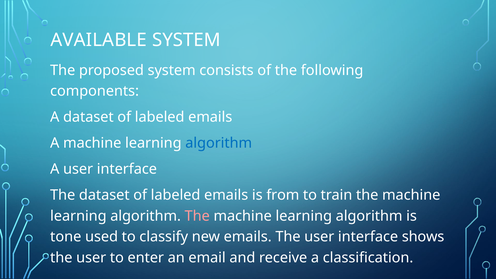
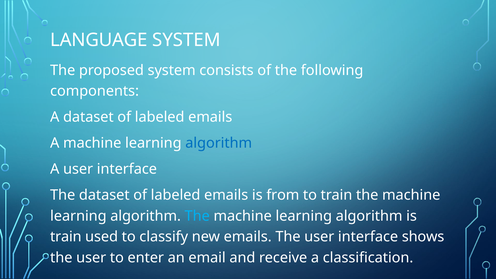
AVAILABLE: AVAILABLE -> LANGUAGE
The at (197, 216) colour: pink -> light blue
tone at (66, 237): tone -> train
